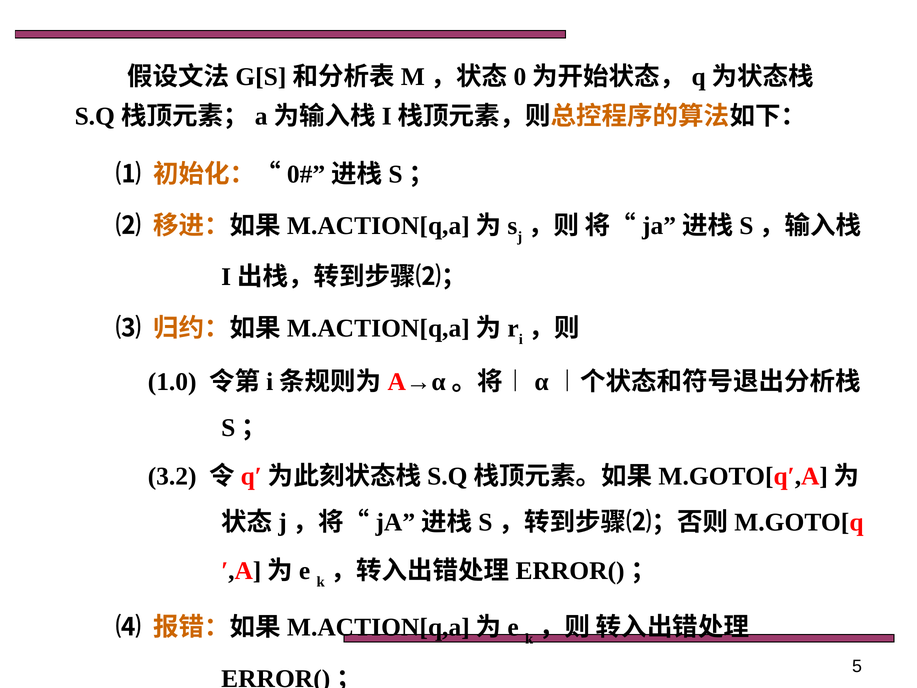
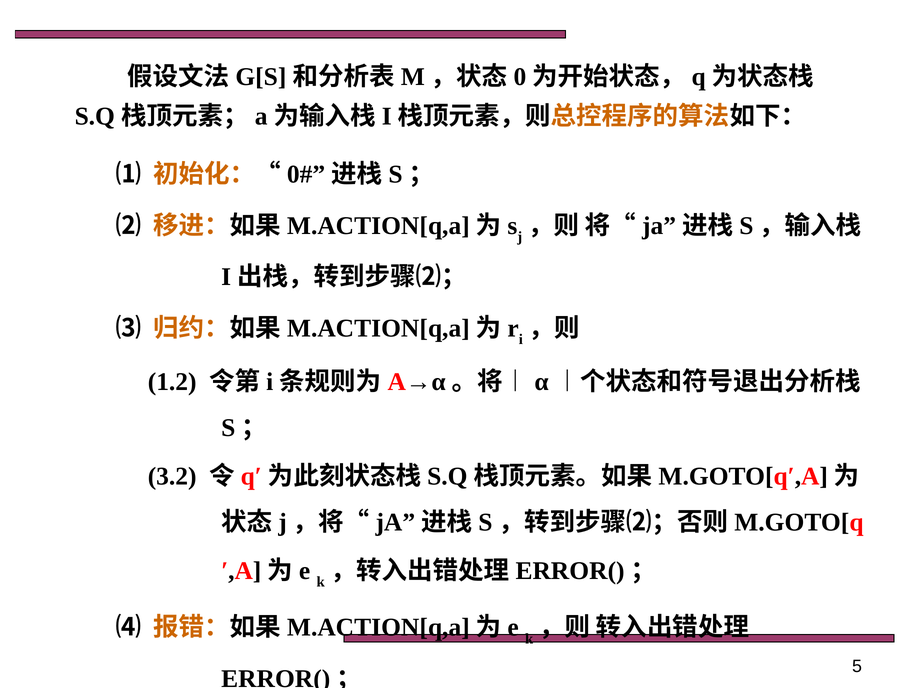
1.0: 1.0 -> 1.2
